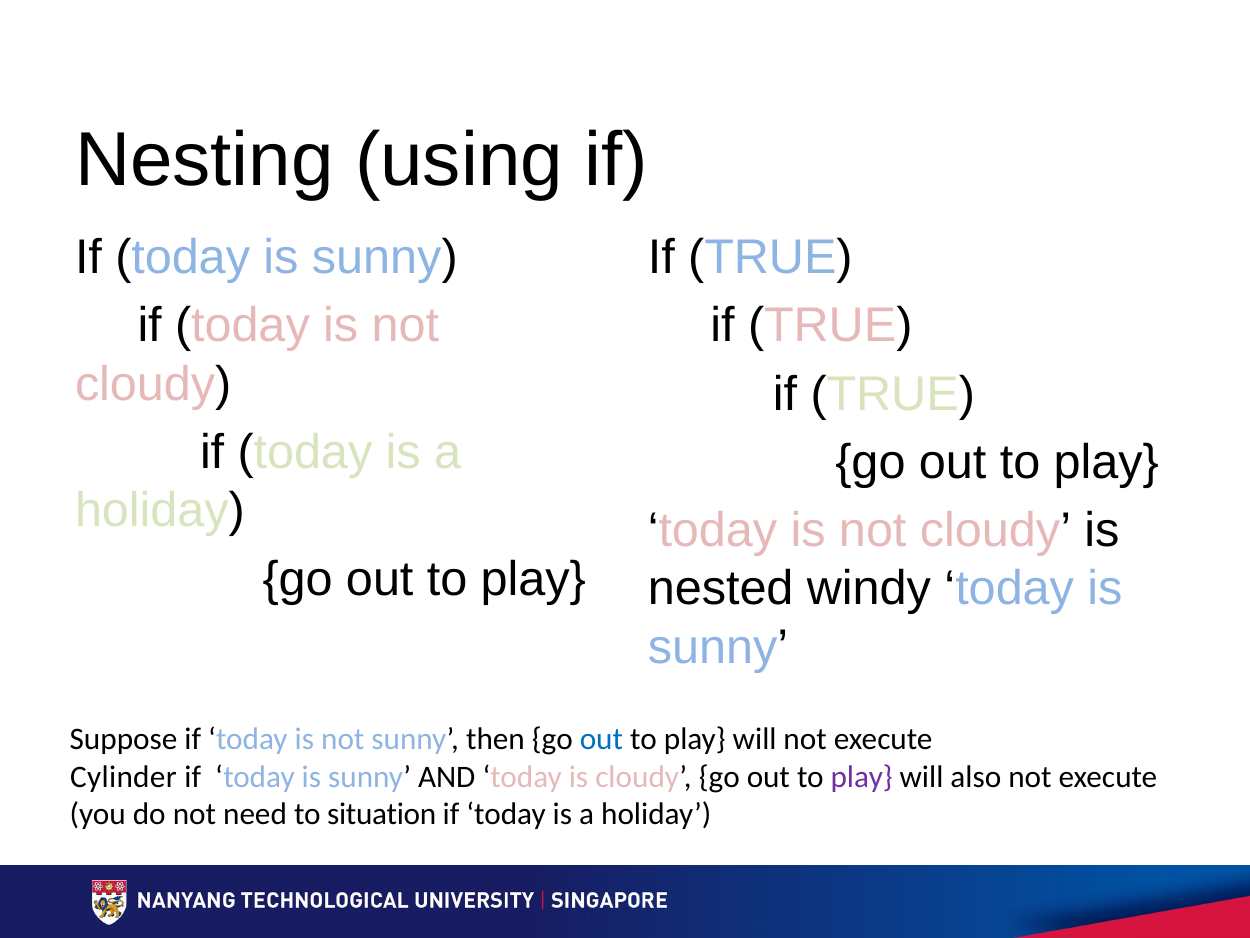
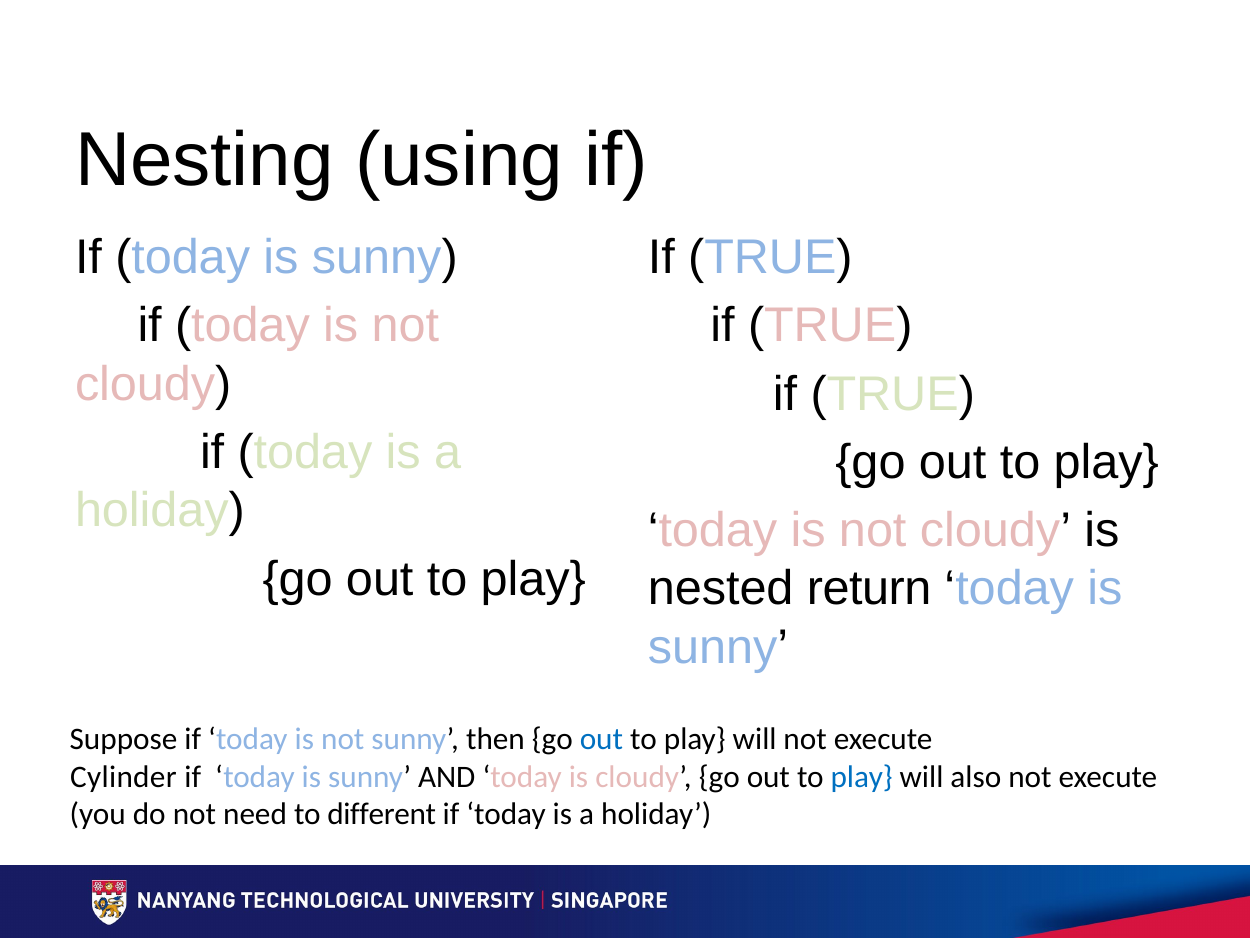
windy: windy -> return
play at (862, 777) colour: purple -> blue
situation: situation -> different
